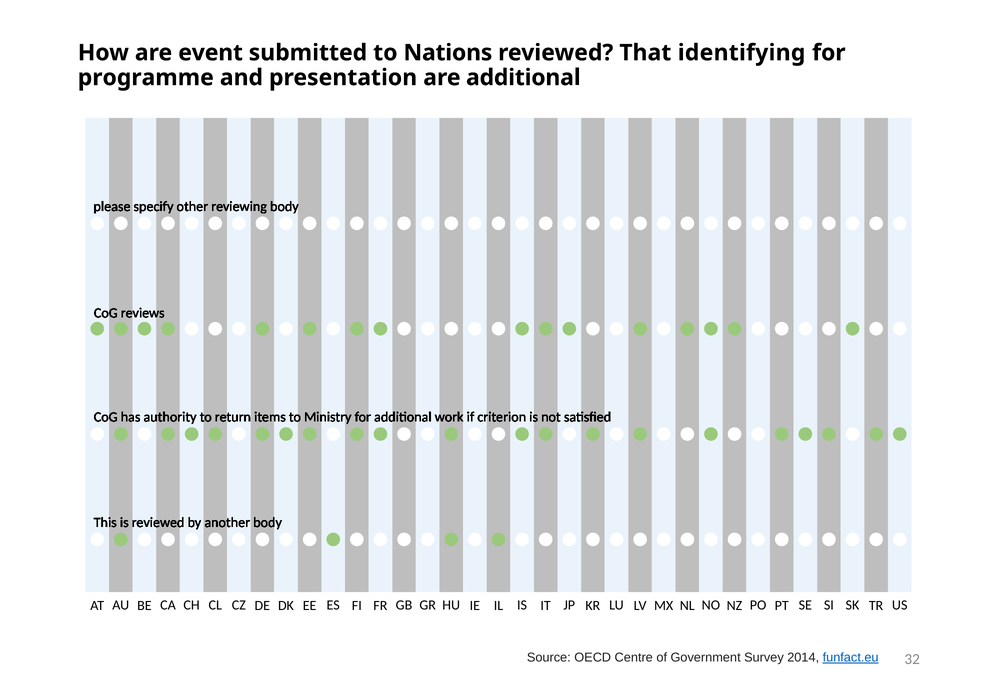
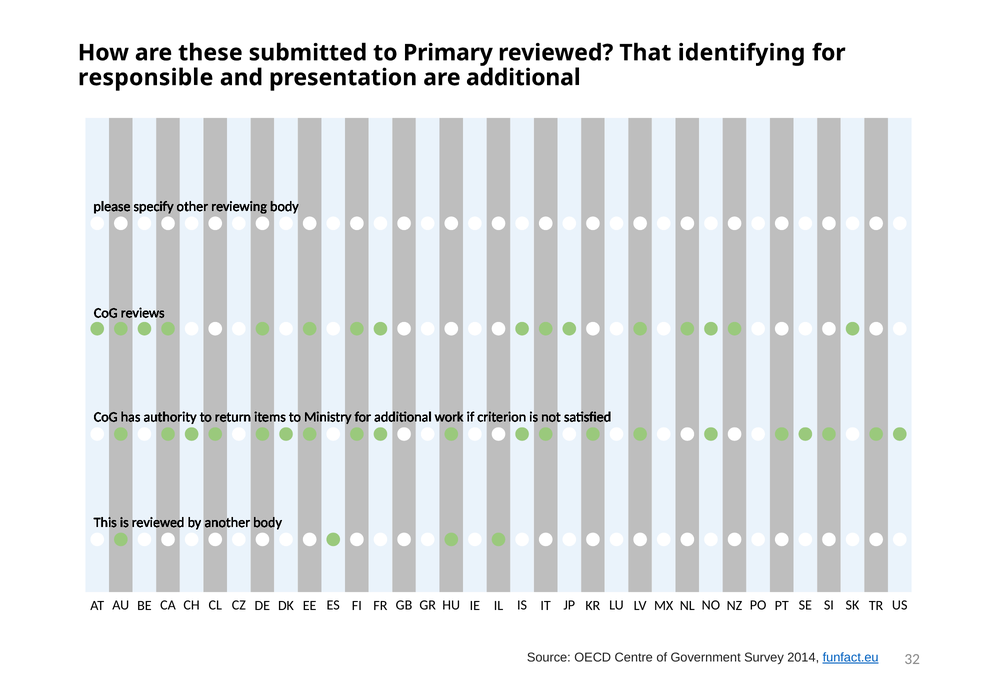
event: event -> these
Nations: Nations -> Primary
programme: programme -> responsible
